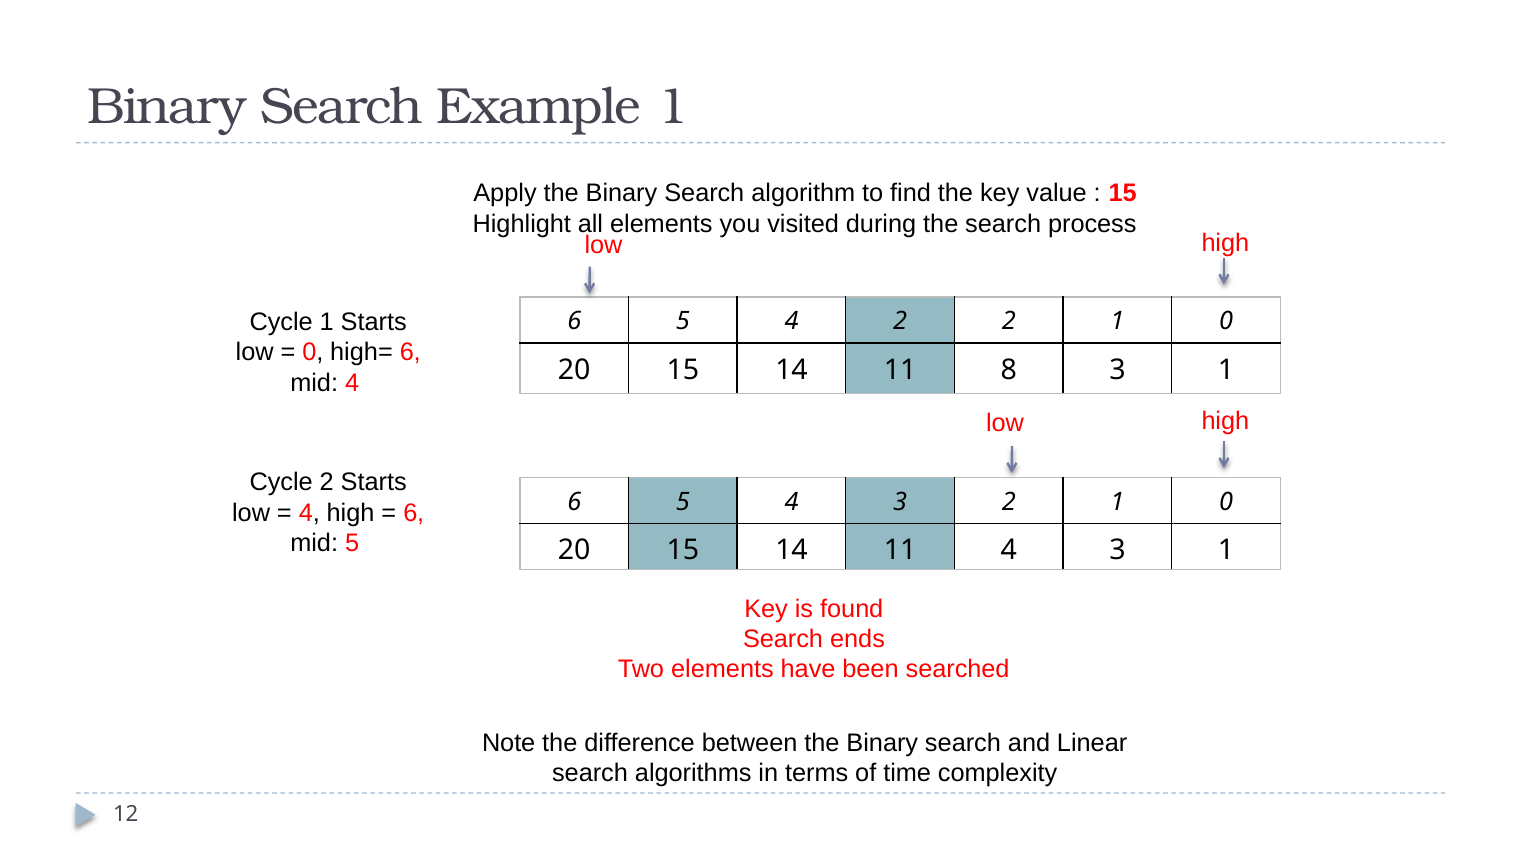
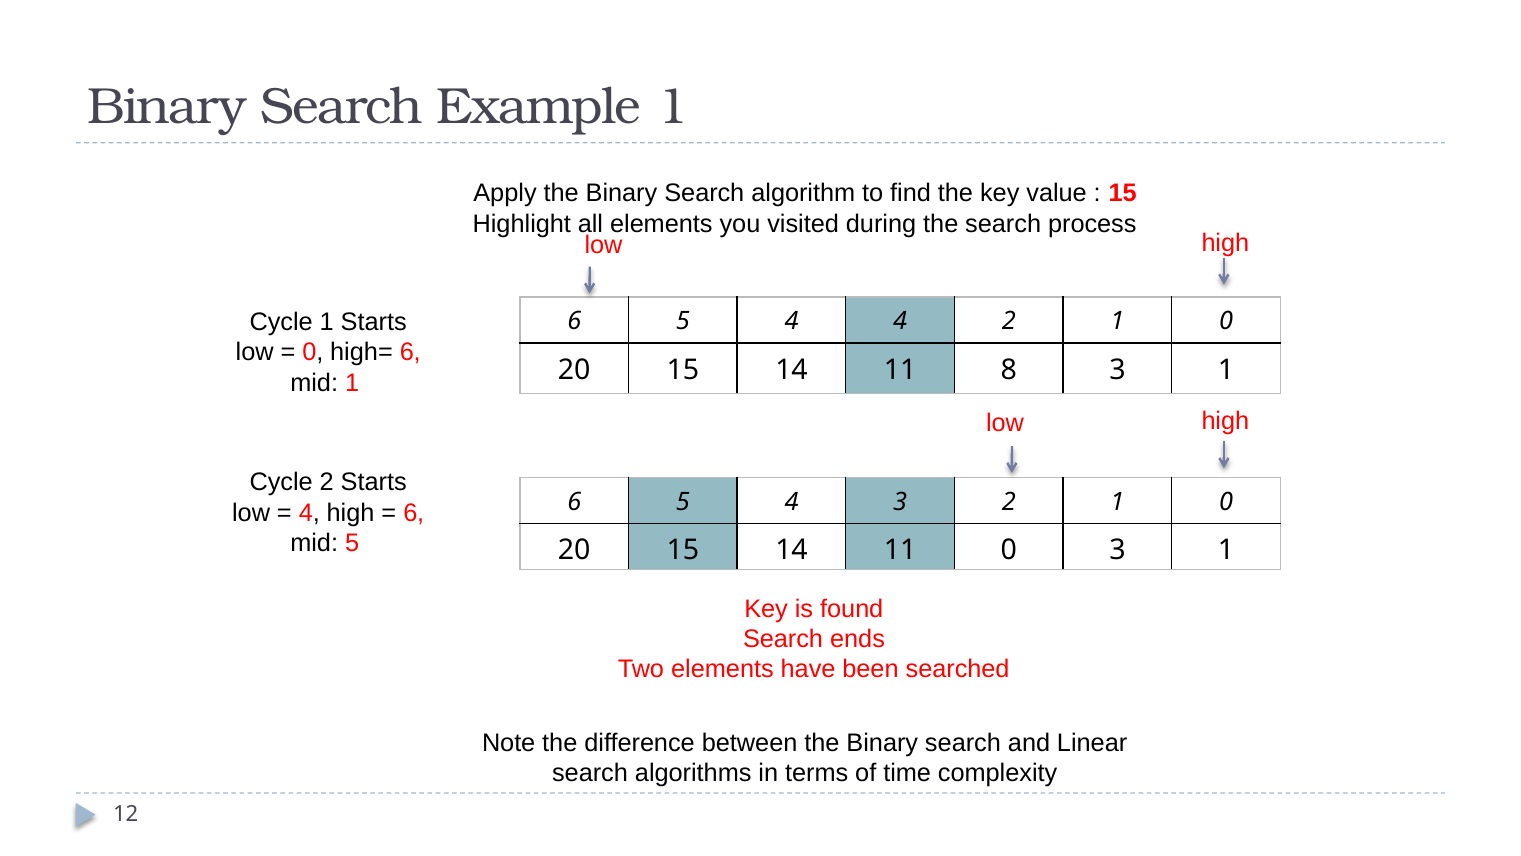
4 2: 2 -> 4
mid 4: 4 -> 1
11 4: 4 -> 0
